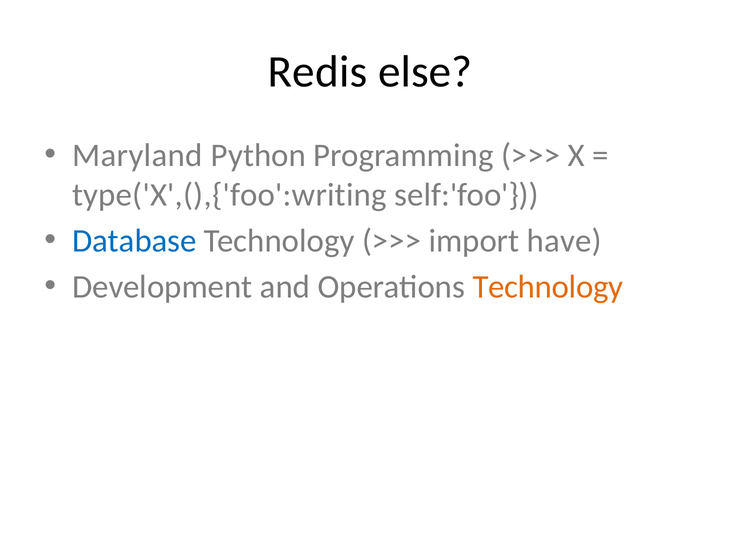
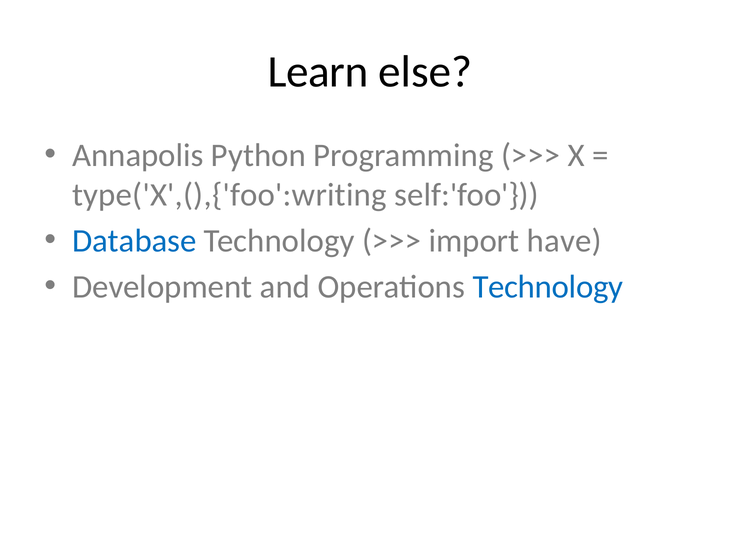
Redis: Redis -> Learn
Maryland: Maryland -> Annapolis
Technology at (548, 287) colour: orange -> blue
